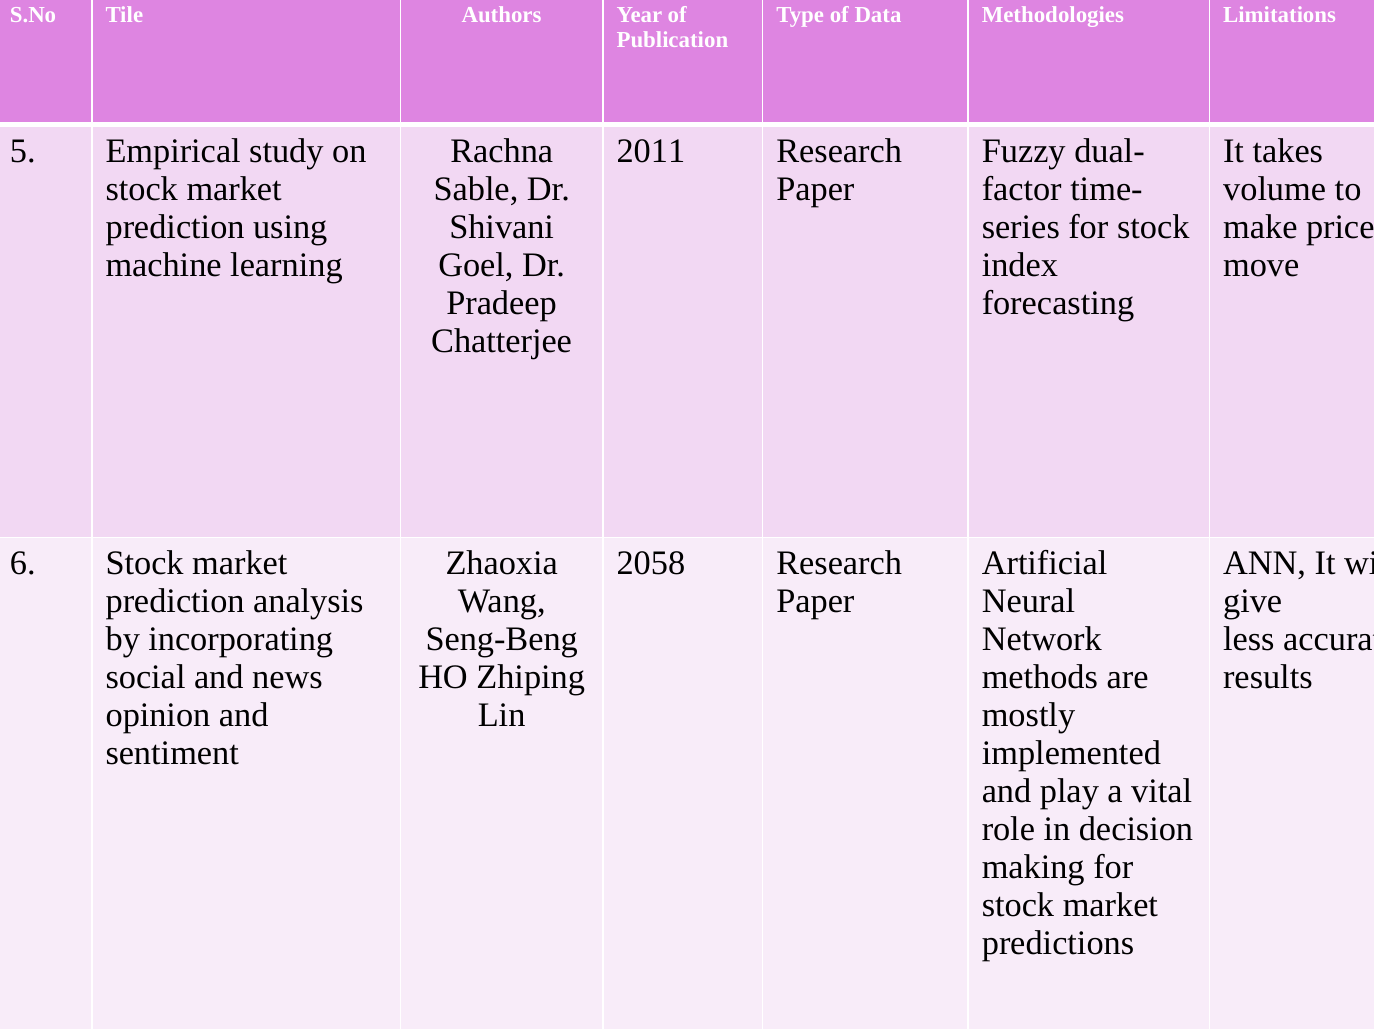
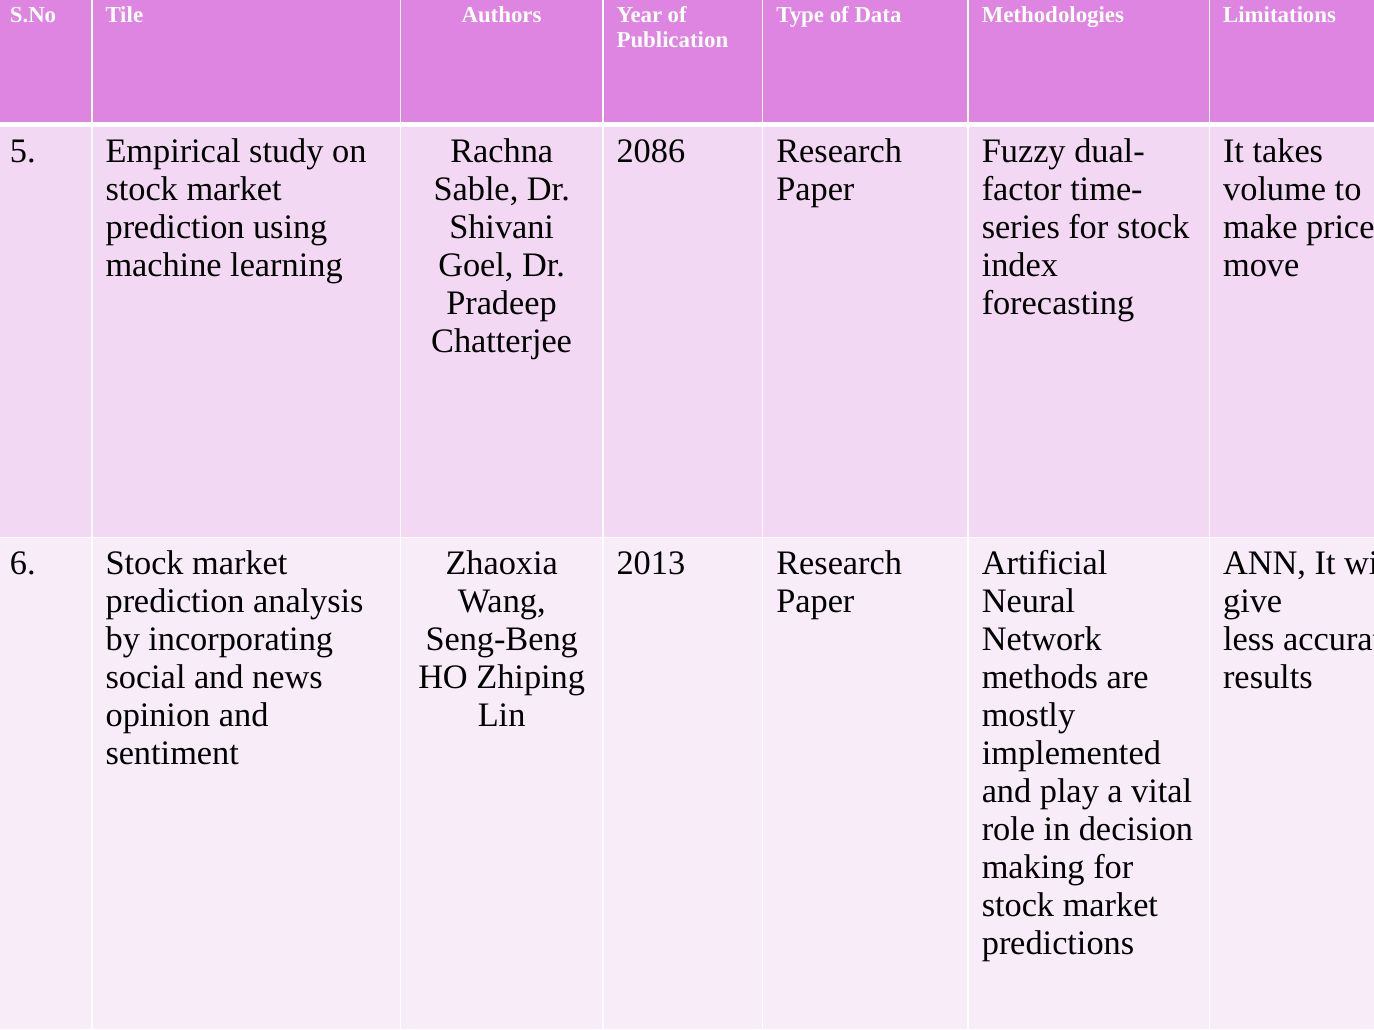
2011: 2011 -> 2086
2058: 2058 -> 2013
